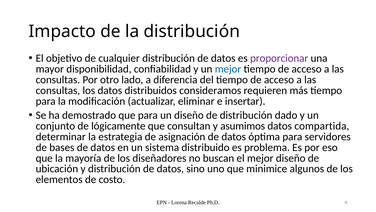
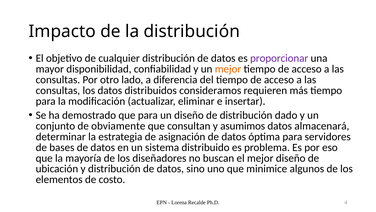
mejor at (228, 69) colour: blue -> orange
lógicamente: lógicamente -> obviamente
compartida: compartida -> almacenará
